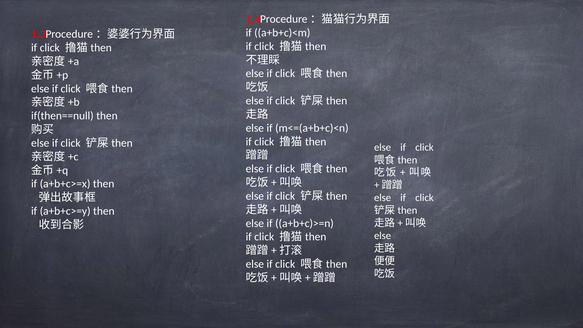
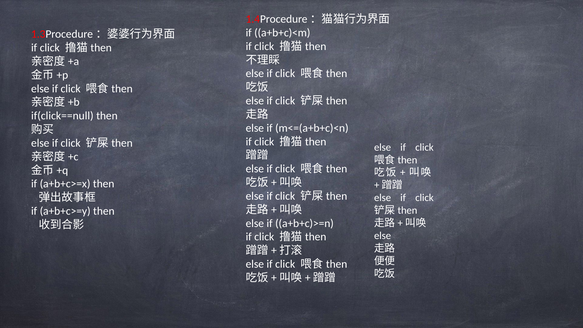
if(then==null: if(then==null -> if(click==null
